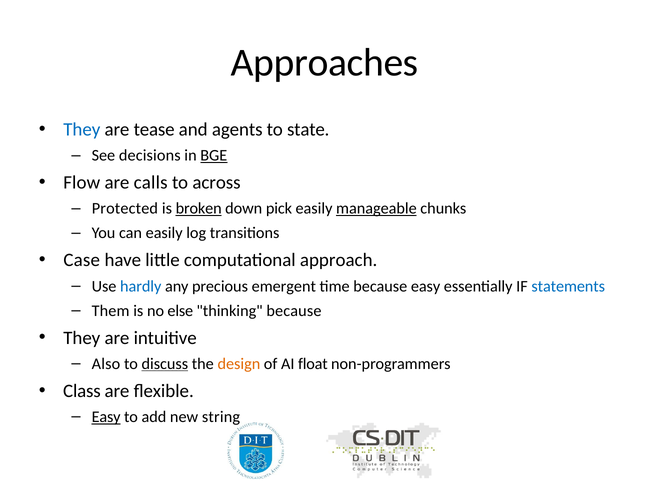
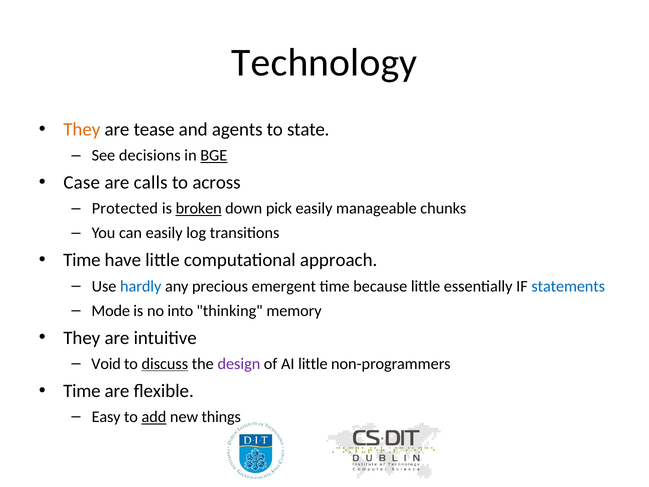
Approaches: Approaches -> Technology
They at (82, 130) colour: blue -> orange
Flow: Flow -> Case
manageable underline: present -> none
Case at (82, 260): Case -> Time
because easy: easy -> little
Them: Them -> Mode
else: else -> into
thinking because: because -> memory
Also: Also -> Void
design colour: orange -> purple
AI float: float -> little
Class at (82, 391): Class -> Time
Easy at (106, 417) underline: present -> none
add underline: none -> present
string: string -> things
